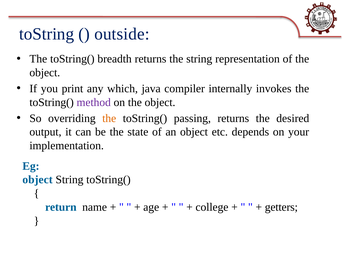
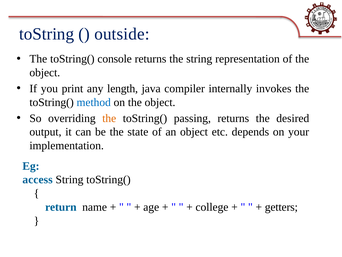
breadth: breadth -> console
which: which -> length
method colour: purple -> blue
object at (38, 179): object -> access
